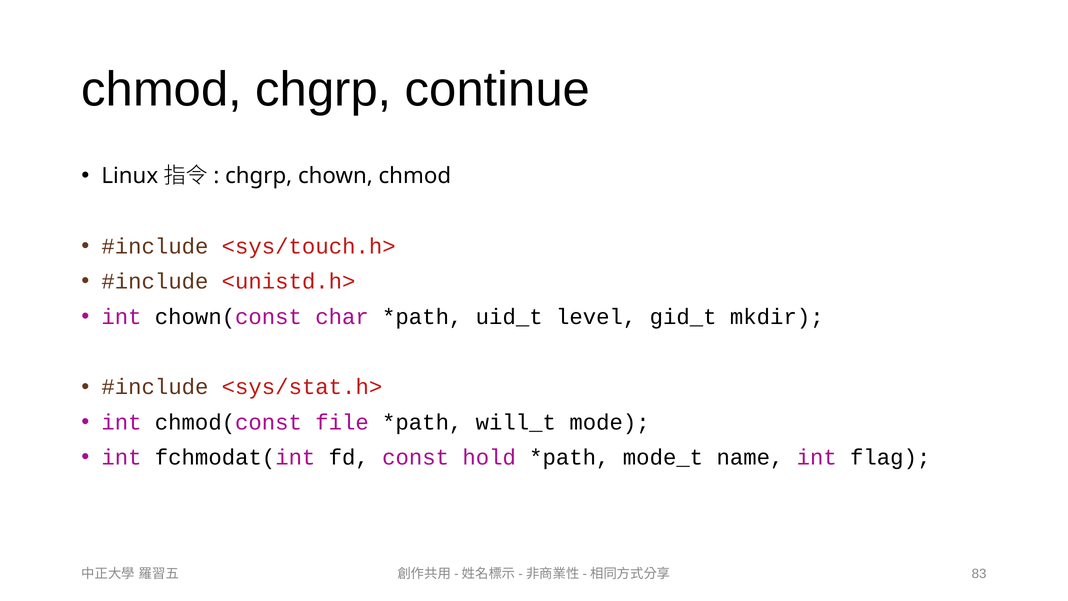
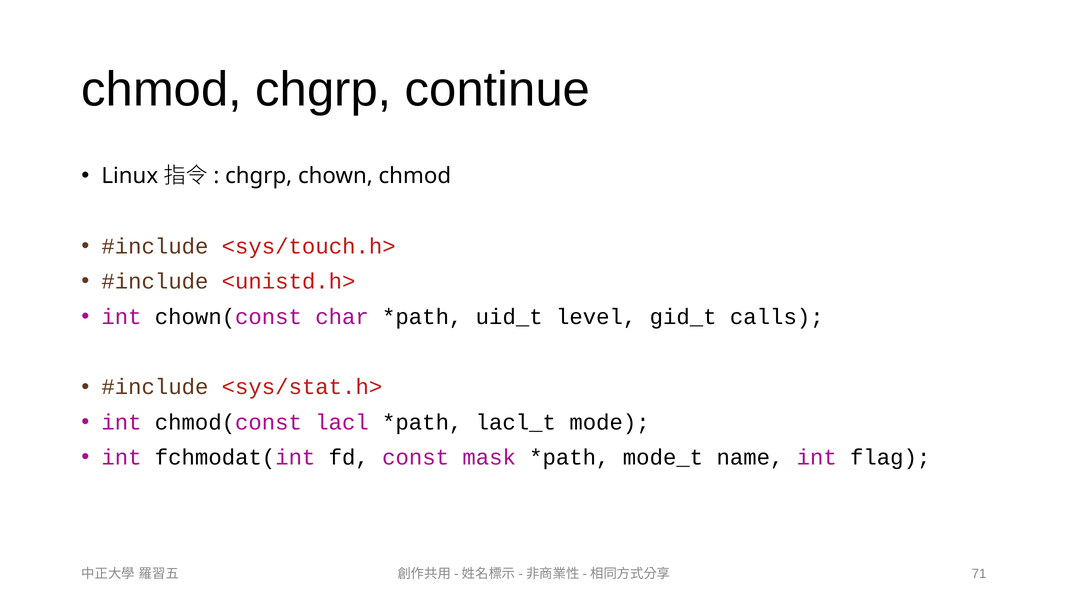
mkdir: mkdir -> calls
file: file -> lacl
will_t: will_t -> lacl_t
hold: hold -> mask
83: 83 -> 71
